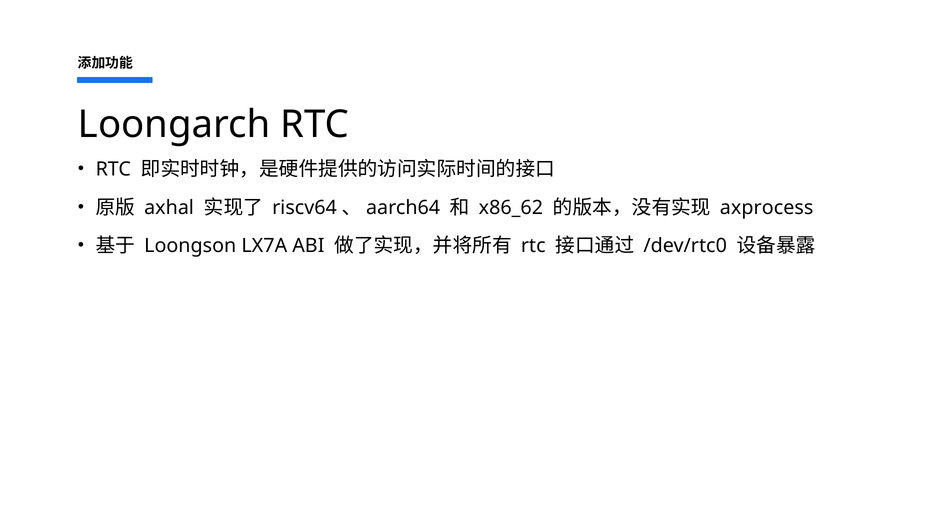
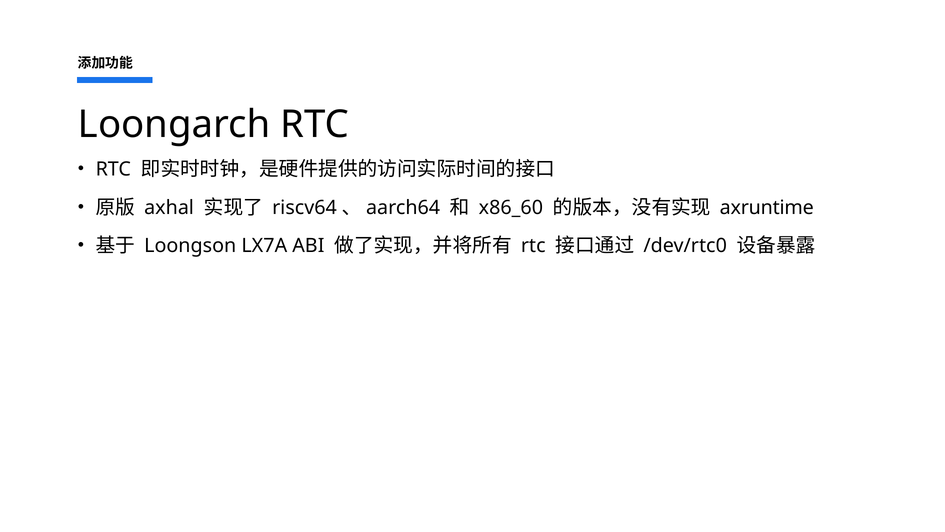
x86_62: x86_62 -> x86_60
axprocess: axprocess -> axruntime
